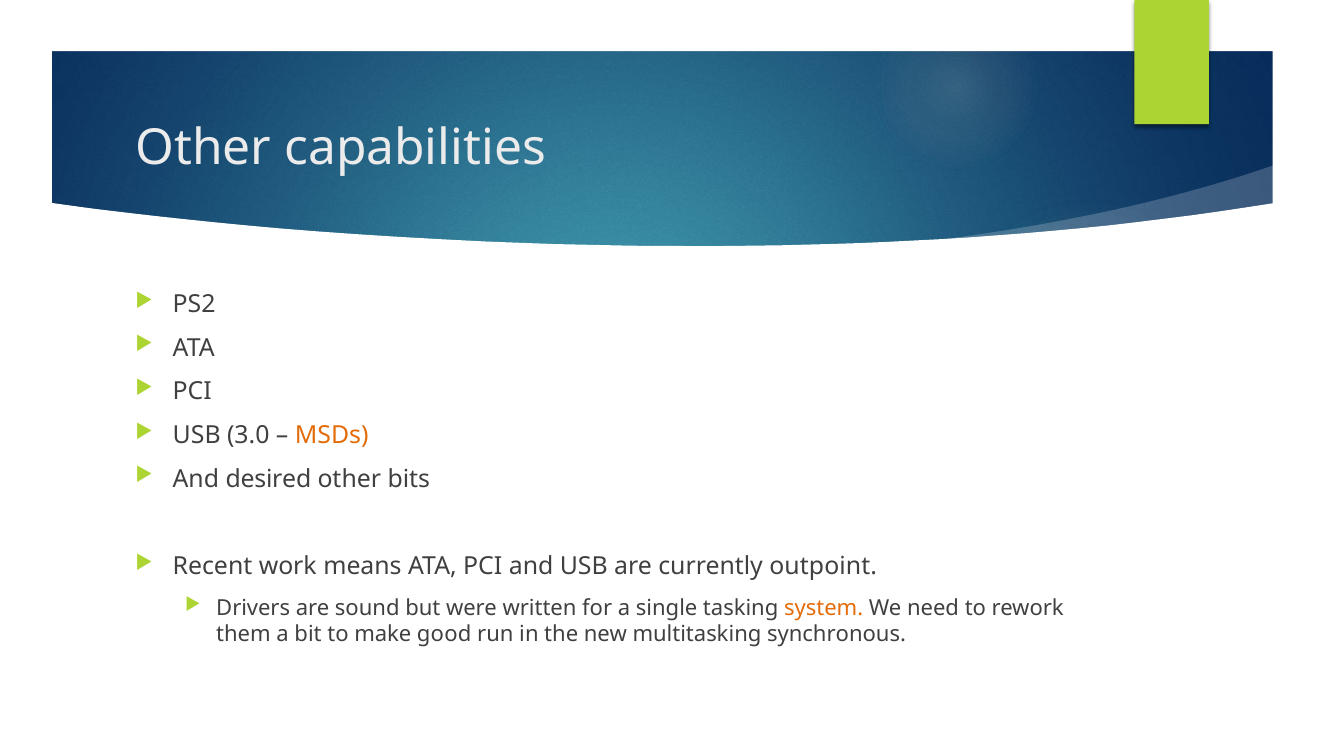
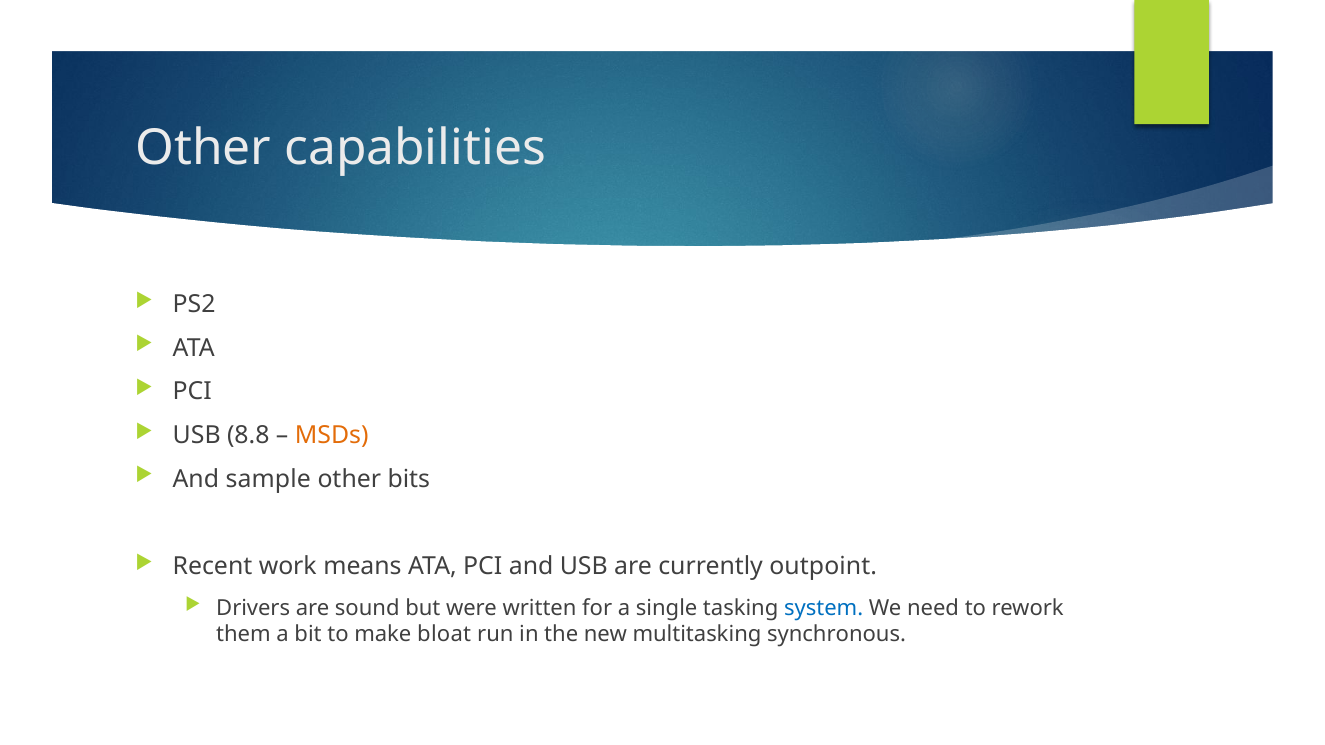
3.0: 3.0 -> 8.8
desired: desired -> sample
system colour: orange -> blue
good: good -> bloat
